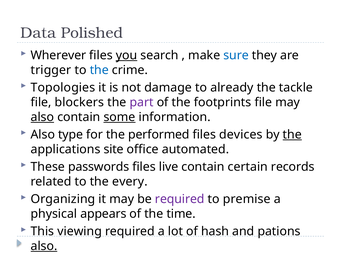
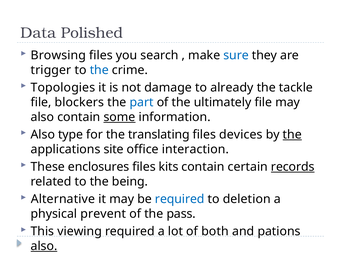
Wherever: Wherever -> Browsing
you underline: present -> none
part colour: purple -> blue
footprints: footprints -> ultimately
also at (42, 117) underline: present -> none
performed: performed -> translating
automated: automated -> interaction
passwords: passwords -> enclosures
live: live -> kits
records underline: none -> present
every: every -> being
Organizing: Organizing -> Alternative
required at (180, 200) colour: purple -> blue
premise: premise -> deletion
appears: appears -> prevent
time: time -> pass
hash: hash -> both
